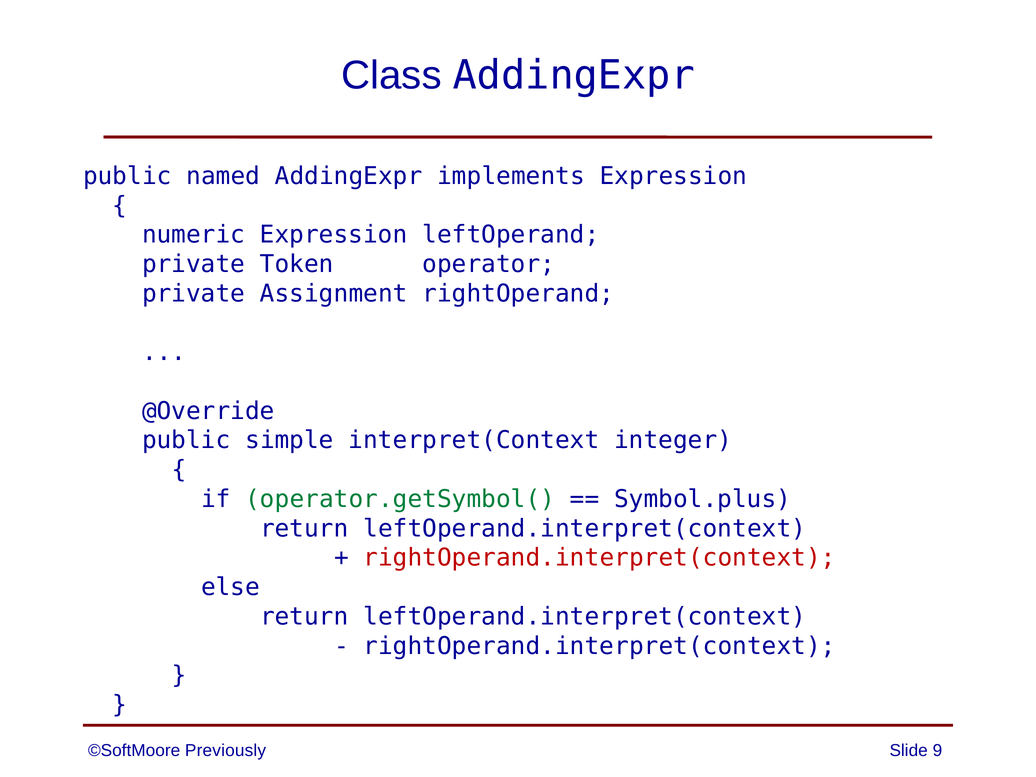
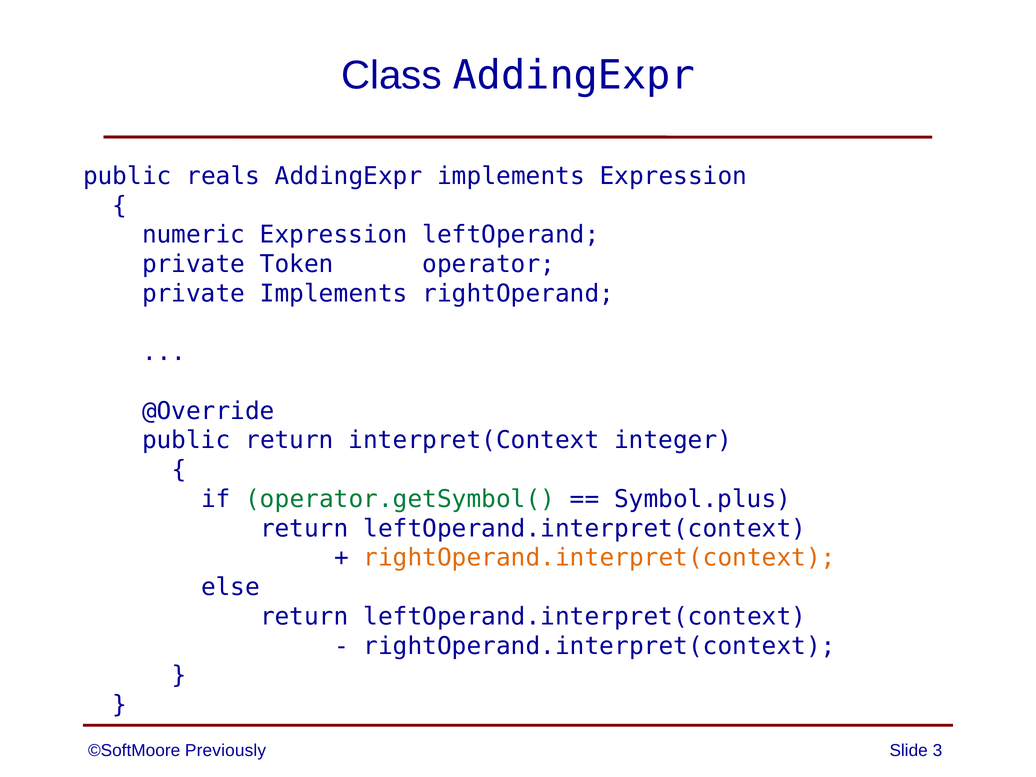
named: named -> reals
private Assignment: Assignment -> Implements
public simple: simple -> return
rightOperand.interpret(context at (599, 558) colour: red -> orange
9: 9 -> 3
